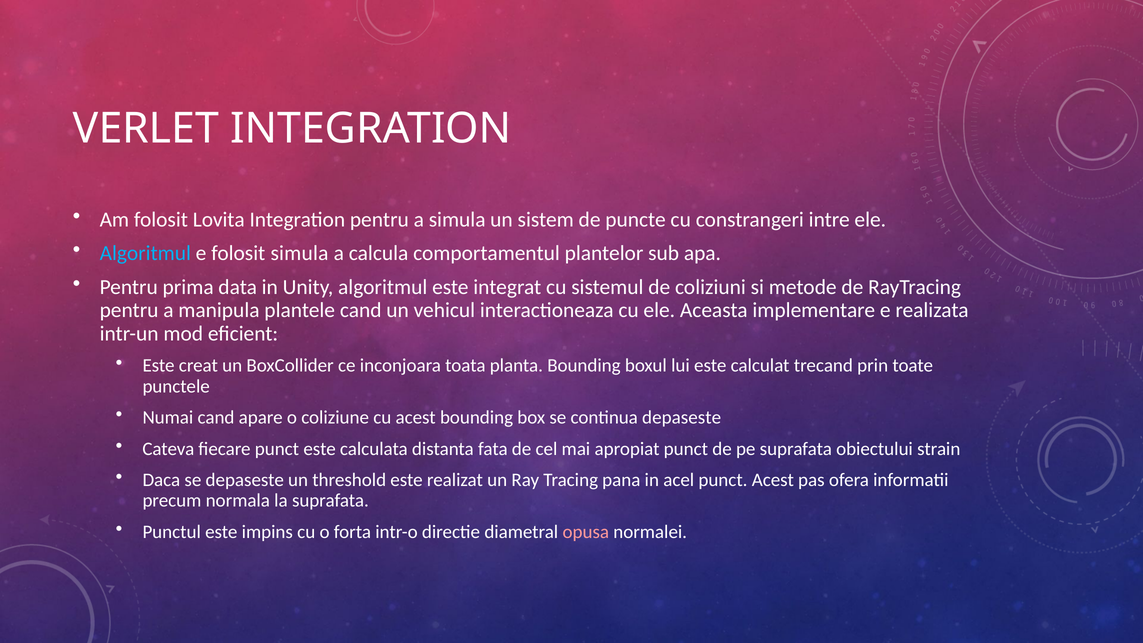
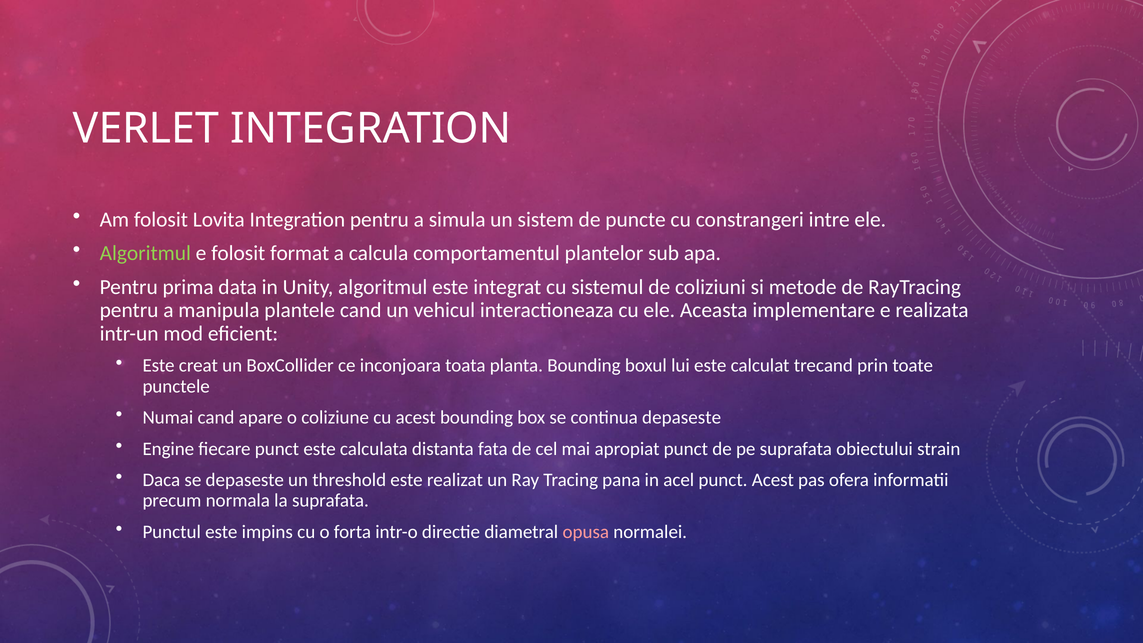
Algoritmul at (145, 253) colour: light blue -> light green
folosit simula: simula -> format
Cateva: Cateva -> Engine
